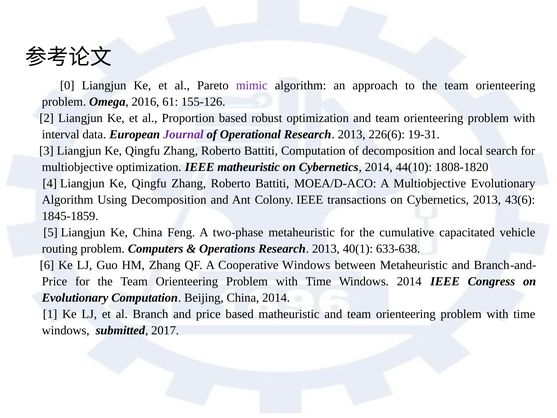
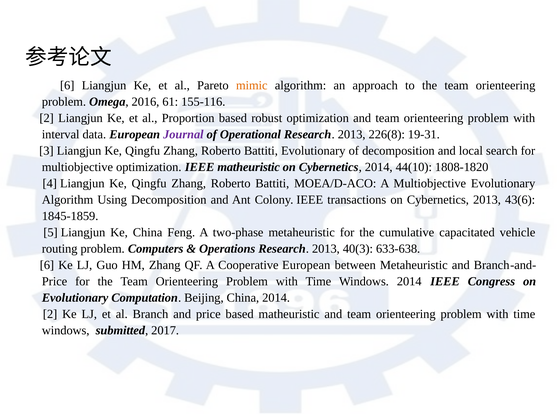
0 at (67, 85): 0 -> 6
mimic colour: purple -> orange
155-126: 155-126 -> 155-116
226(6: 226(6 -> 226(8
Battiti Computation: Computation -> Evolutionary
40(1: 40(1 -> 40(3
Cooperative Windows: Windows -> European
1 at (50, 314): 1 -> 2
